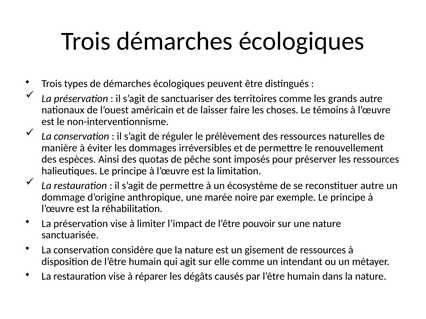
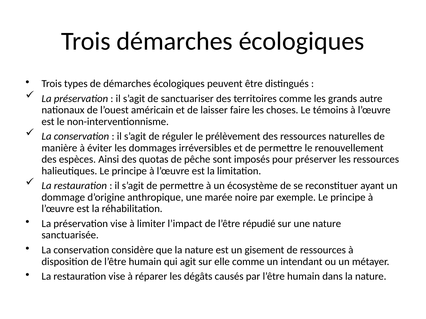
reconstituer autre: autre -> ayant
pouvoir: pouvoir -> répudié
